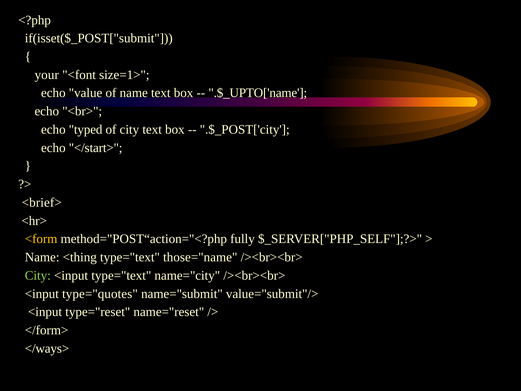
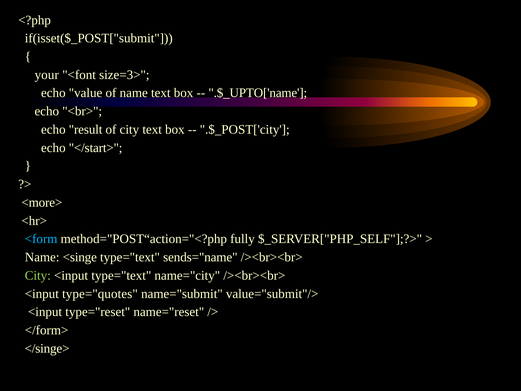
size=1>: size=1> -> size=3>
typed: typed -> result
<brief>: <brief> -> <more>
<form colour: yellow -> light blue
<thing: <thing -> <singe
those="name: those="name -> sends="name
</ways>: </ways> -> </singe>
